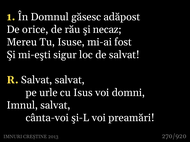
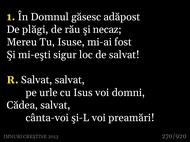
orice: orice -> plăgi
Imnul: Imnul -> Cădea
